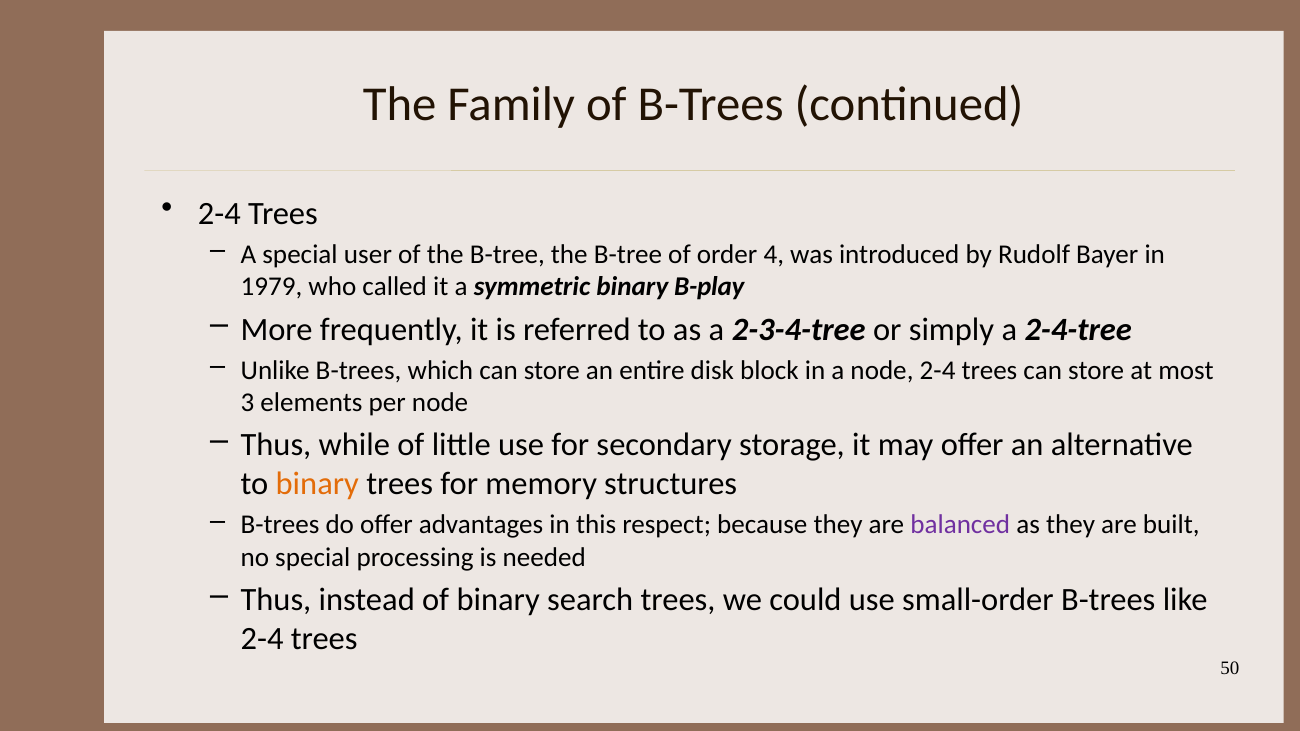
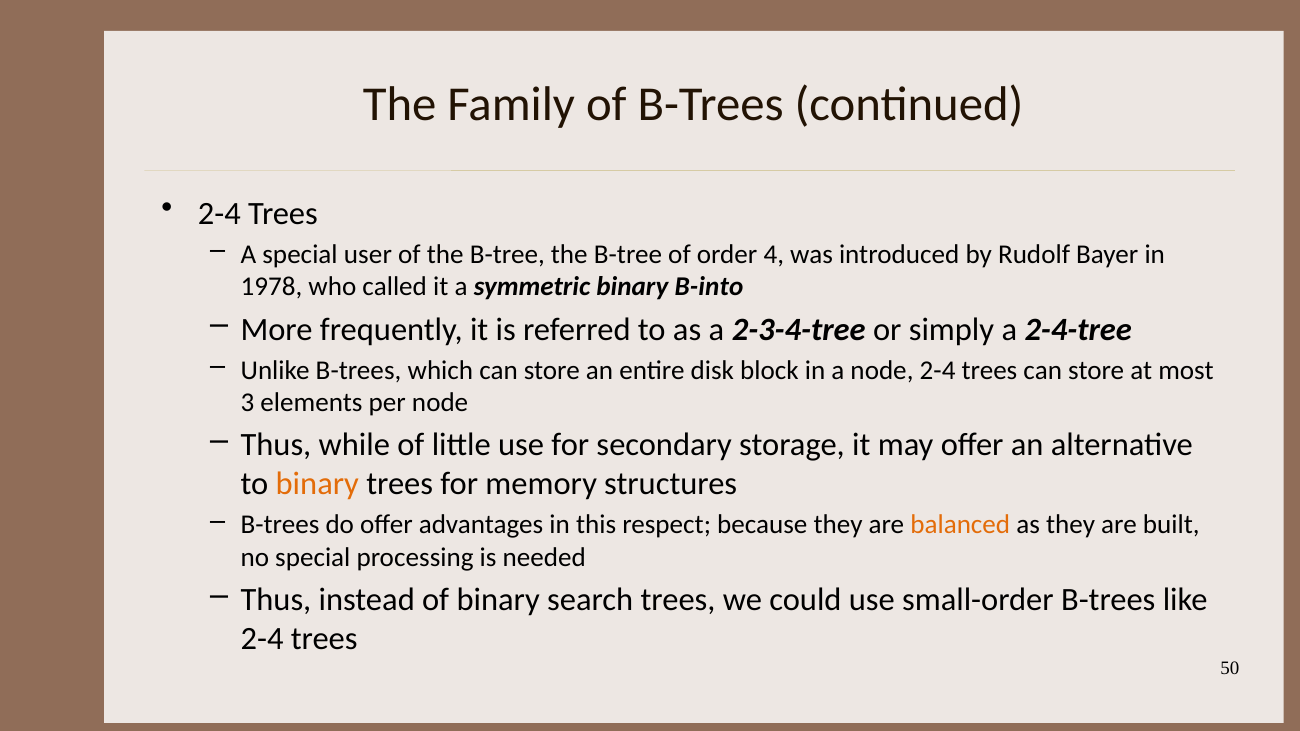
1979: 1979 -> 1978
B-play: B-play -> B-into
balanced colour: purple -> orange
